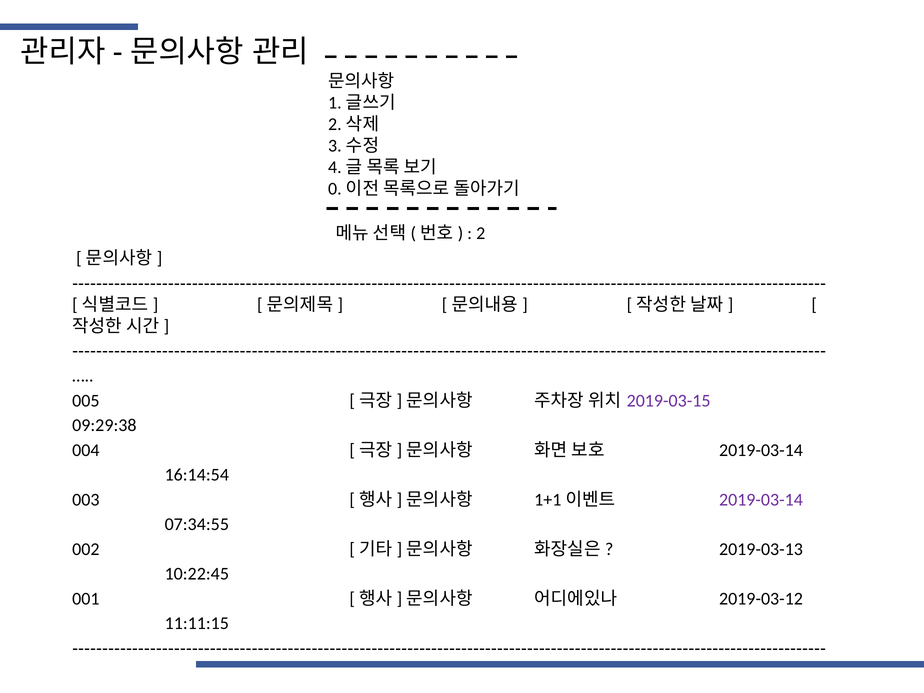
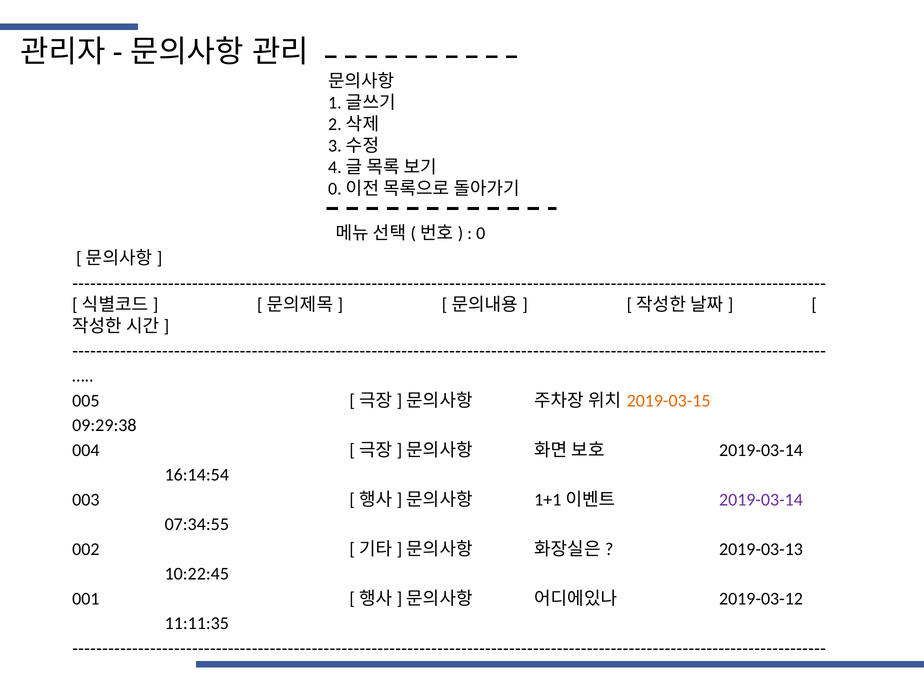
2 at (481, 233): 2 -> 0
2019-03-15 colour: purple -> orange
11:11:15: 11:11:15 -> 11:11:35
